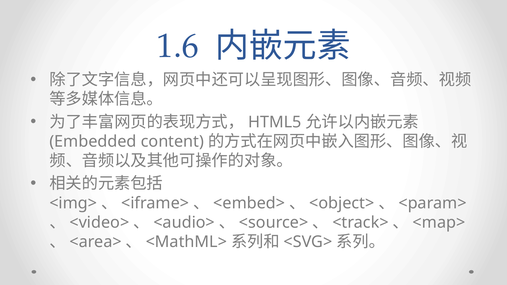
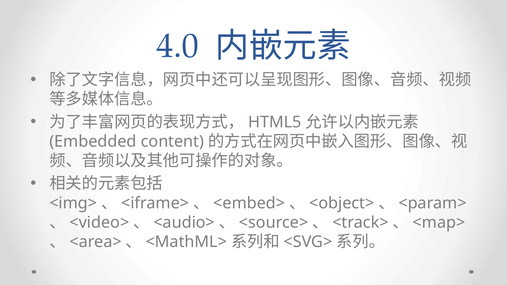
1.6: 1.6 -> 4.0
